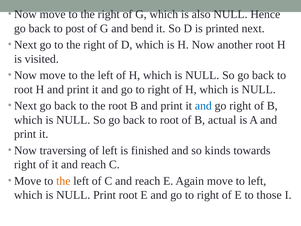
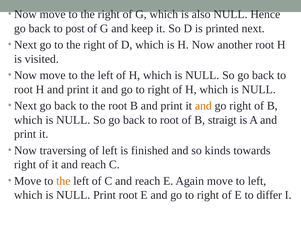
bend: bend -> keep
and at (203, 106) colour: blue -> orange
actual: actual -> straigt
those: those -> differ
